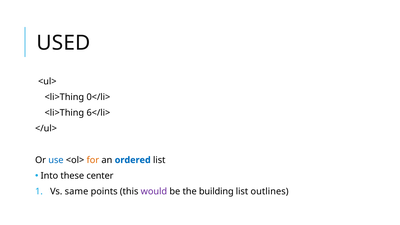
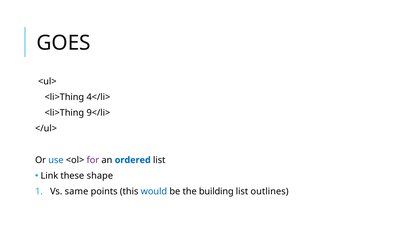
USED: USED -> GOES
0</li>: 0</li> -> 4</li>
6</li>: 6</li> -> 9</li>
for colour: orange -> purple
Into: Into -> Link
center: center -> shape
would colour: purple -> blue
